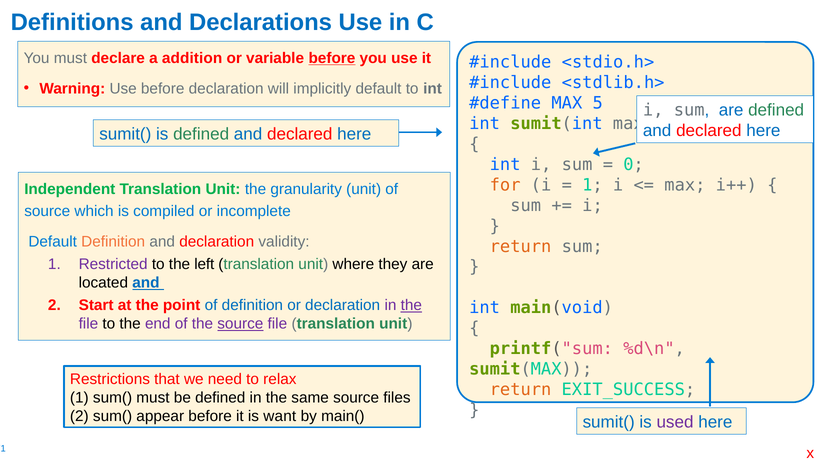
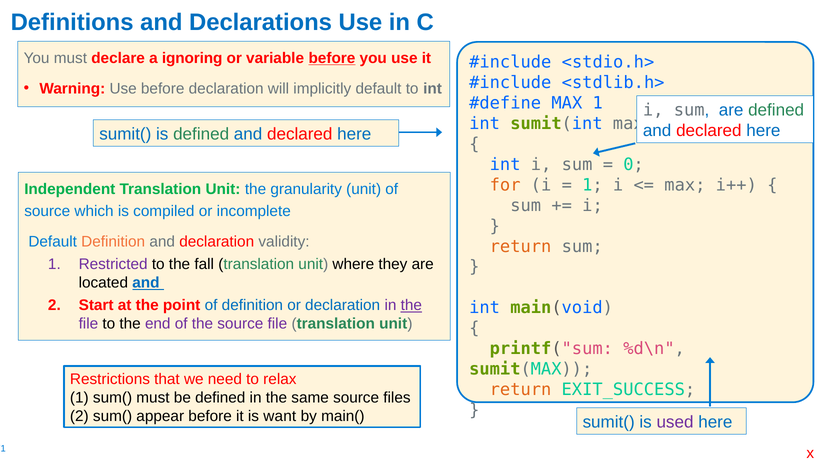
addition: addition -> ignoring
MAX 5: 5 -> 1
left: left -> fall
source at (240, 324) underline: present -> none
